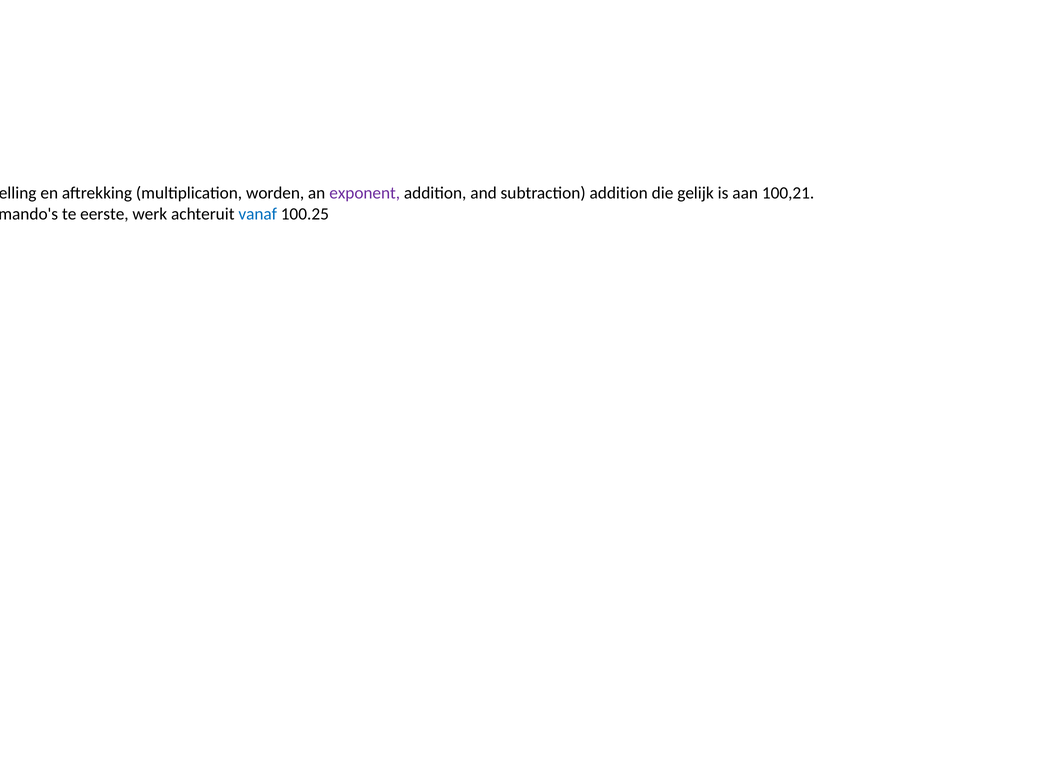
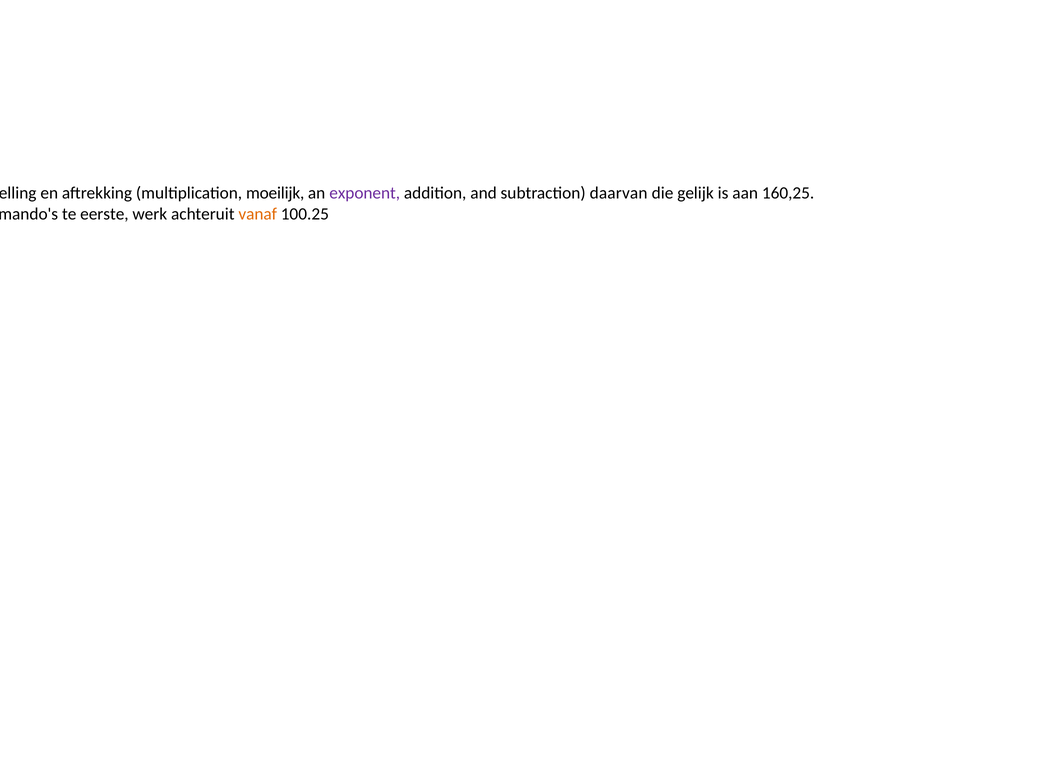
worden: worden -> moeilijk
subtraction addition: addition -> daarvan
100,21: 100,21 -> 160,25
vanaf colour: blue -> orange
